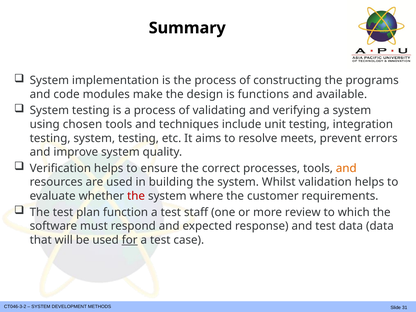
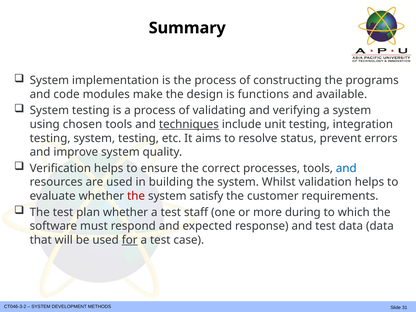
techniques underline: none -> present
meets: meets -> status
and at (346, 168) colour: orange -> blue
where: where -> satisfy
plan function: function -> whether
review: review -> during
